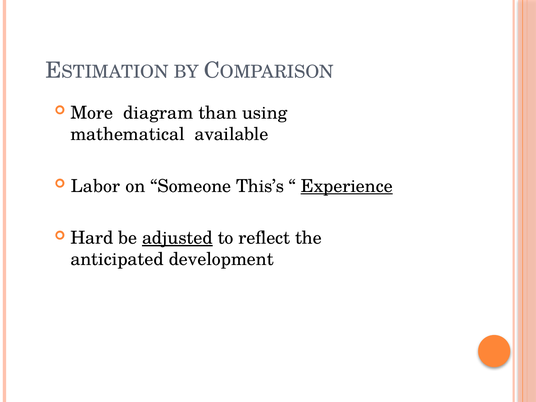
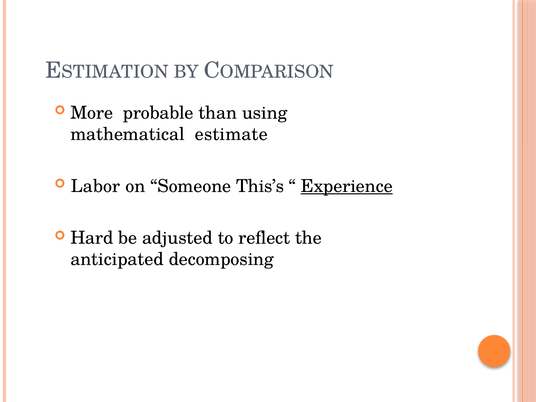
diagram: diagram -> probable
available: available -> estimate
adjusted underline: present -> none
development: development -> decomposing
